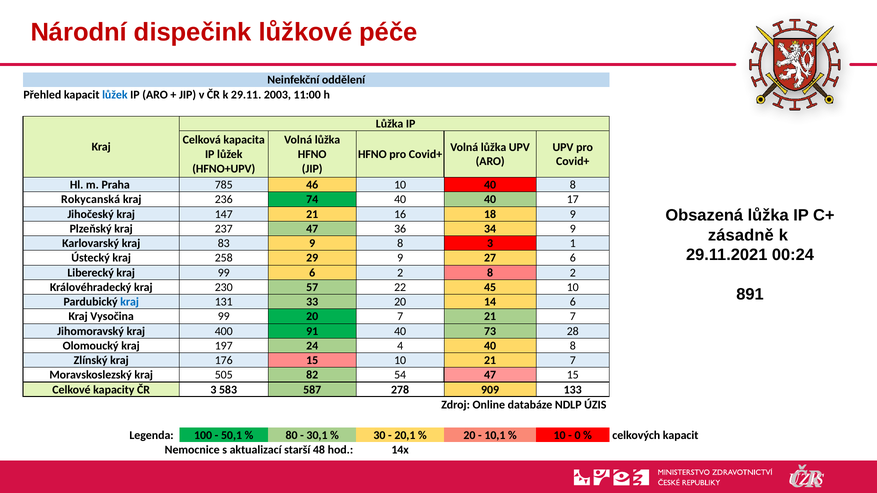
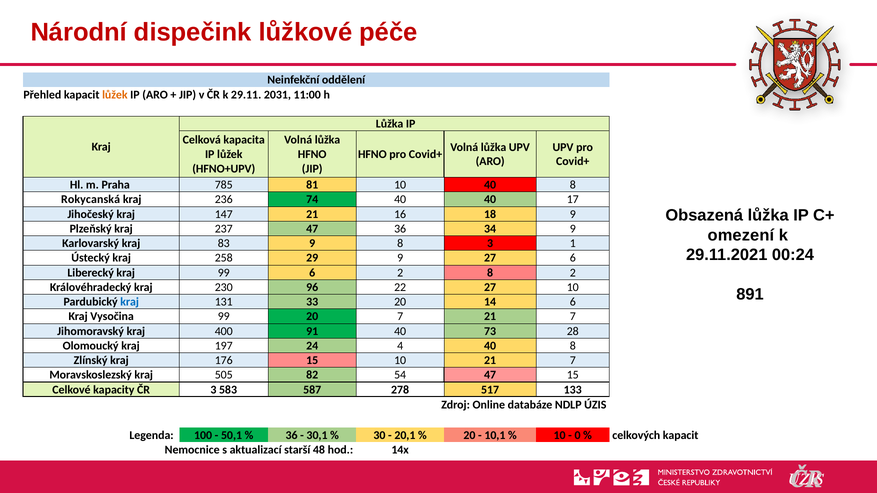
lůžek at (115, 95) colour: blue -> orange
2003: 2003 -> 2031
46: 46 -> 81
zásadně: zásadně -> omezení
57: 57 -> 96
22 45: 45 -> 27
909: 909 -> 517
80 at (292, 435): 80 -> 36
